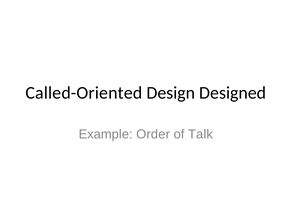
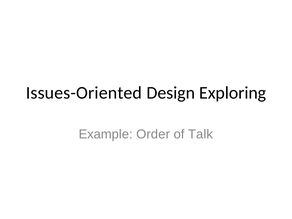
Called-Oriented: Called-Oriented -> Issues-Oriented
Designed: Designed -> Exploring
